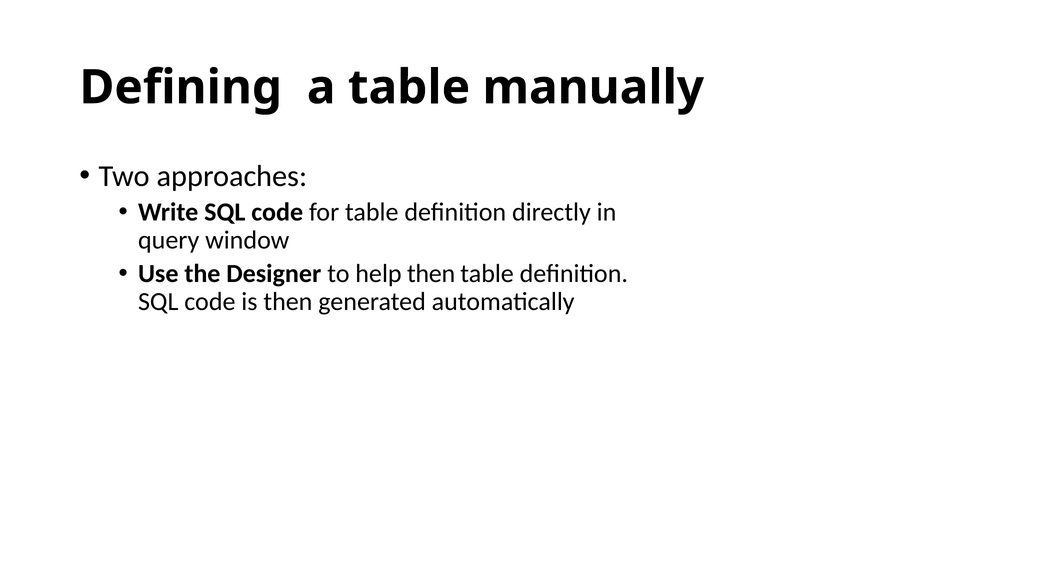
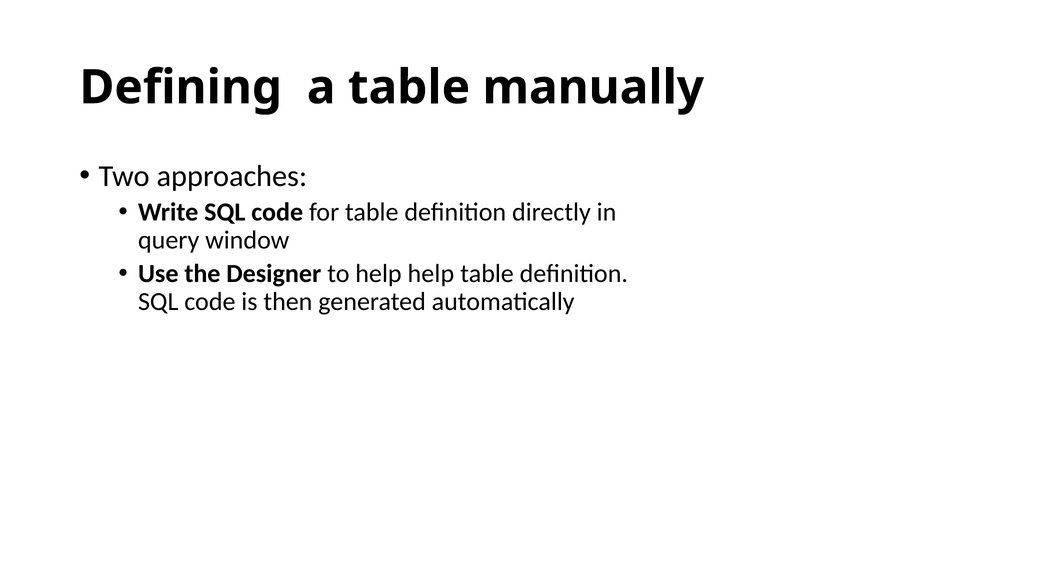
help then: then -> help
